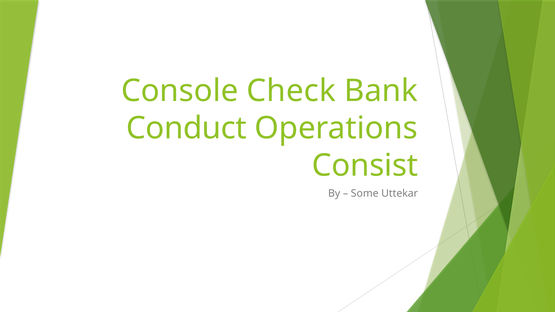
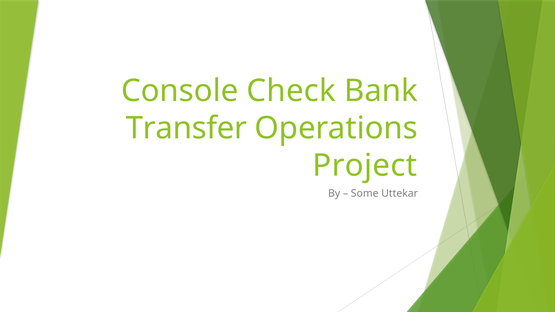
Conduct: Conduct -> Transfer
Consist: Consist -> Project
